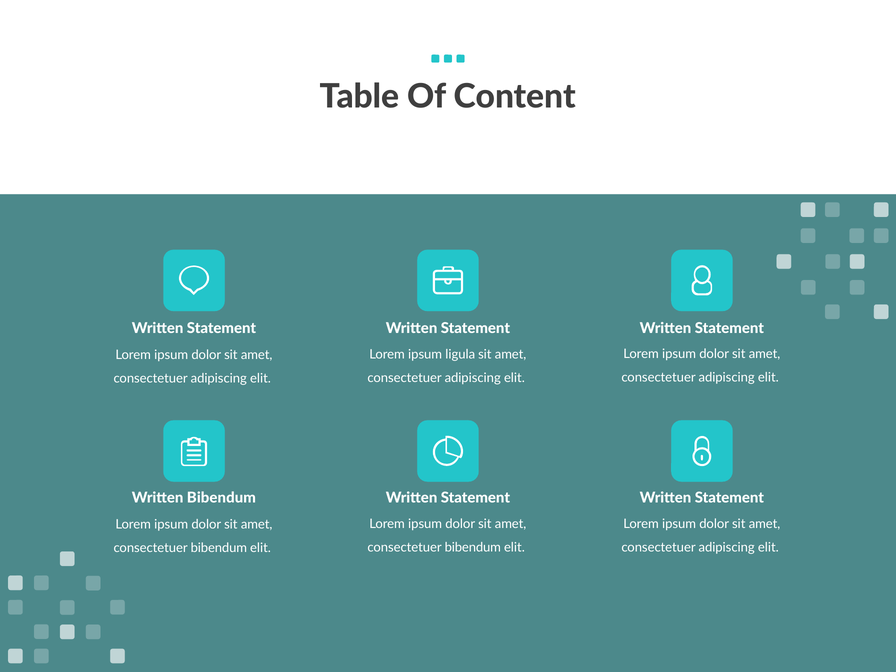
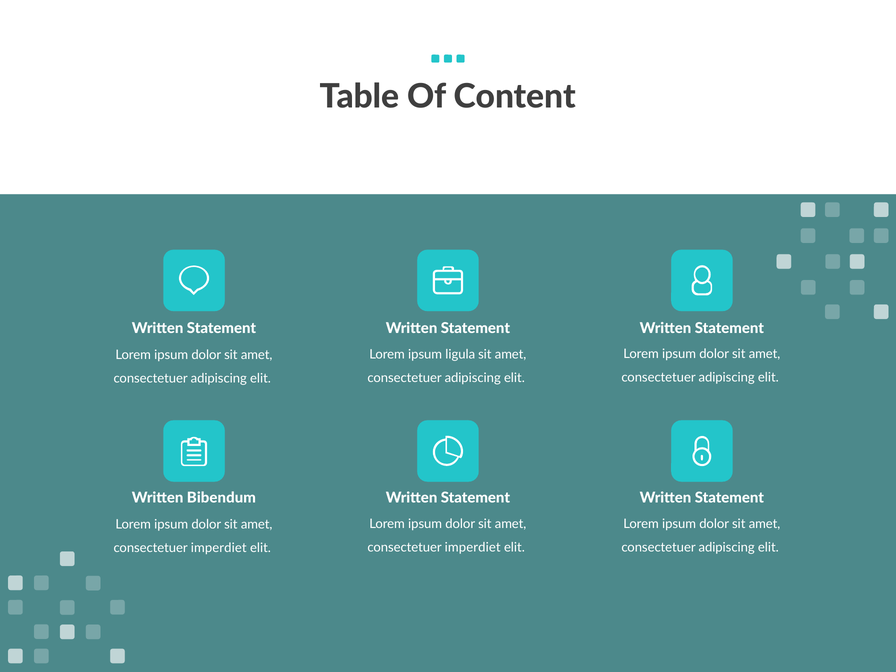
bibendum at (473, 548): bibendum -> imperdiet
bibendum at (219, 548): bibendum -> imperdiet
